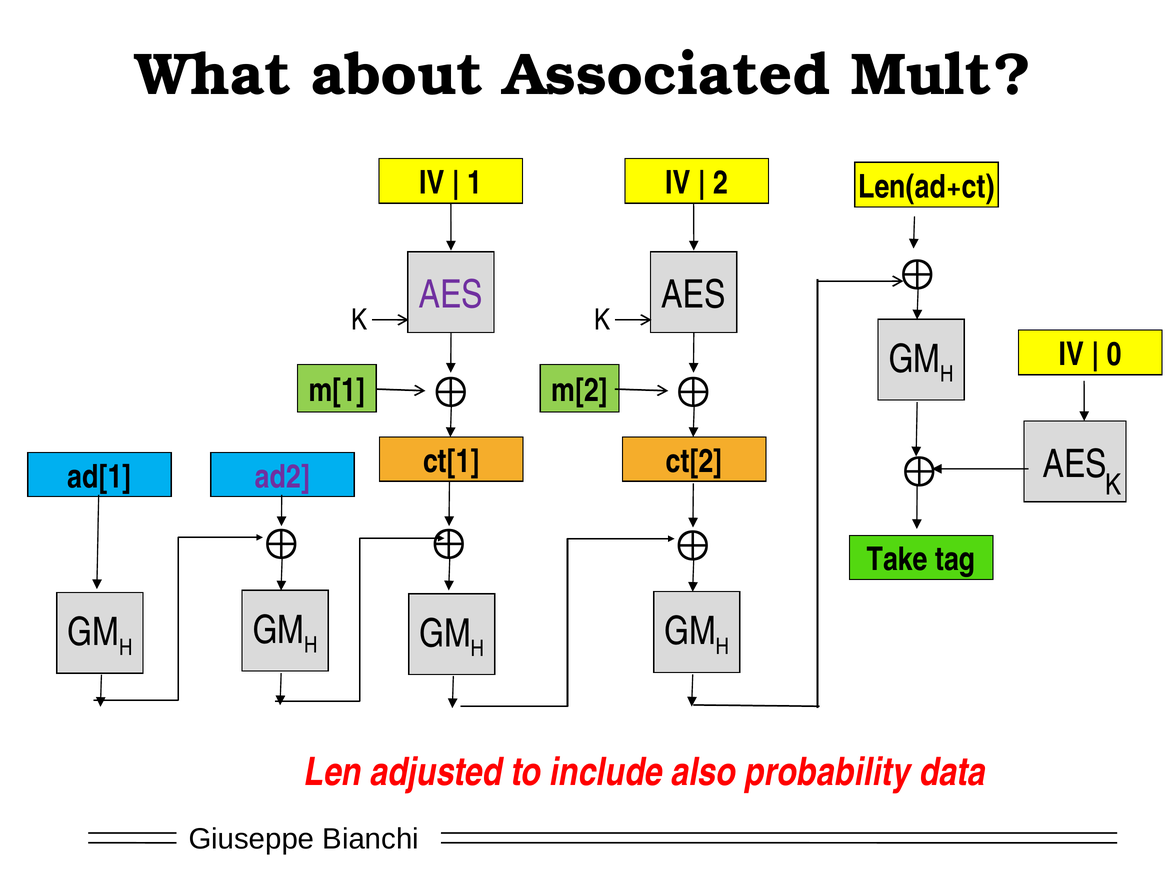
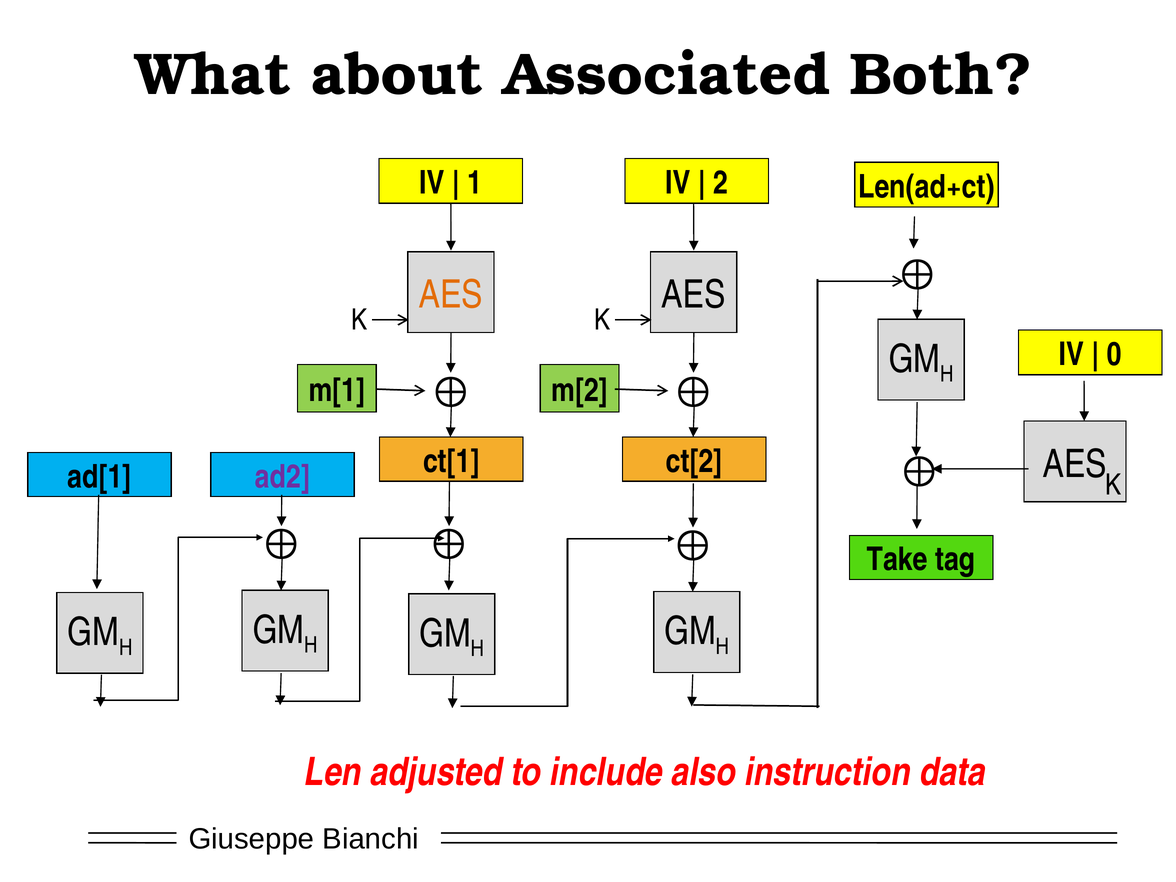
Mult: Mult -> Both
AES at (451, 295) colour: purple -> orange
probability: probability -> instruction
